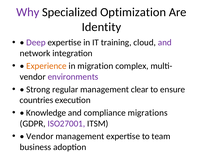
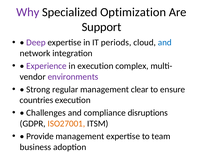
Identity: Identity -> Support
training: training -> periods
and at (165, 43) colour: purple -> blue
Experience colour: orange -> purple
in migration: migration -> execution
Knowledge: Knowledge -> Challenges
migrations: migrations -> disruptions
ISO27001 colour: purple -> orange
Vendor at (40, 136): Vendor -> Provide
